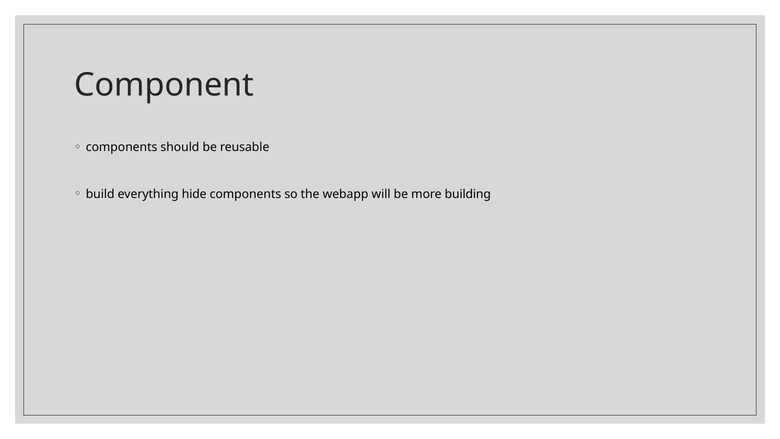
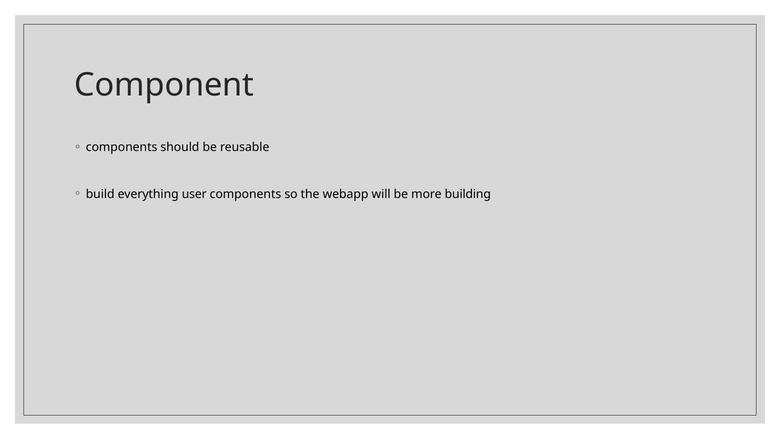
hide: hide -> user
